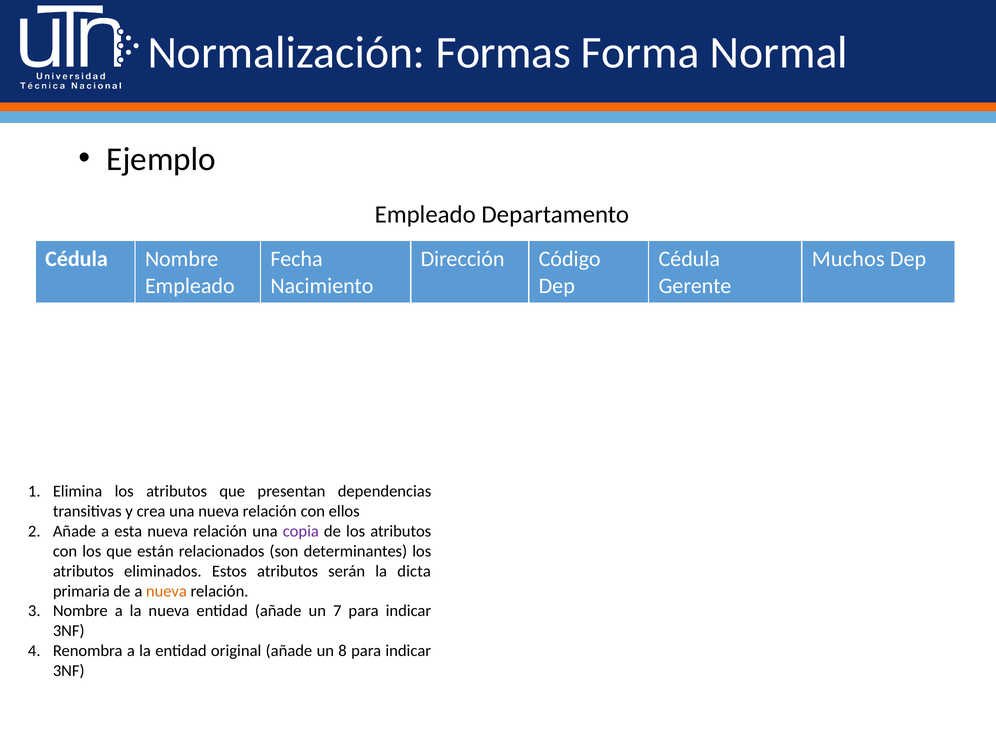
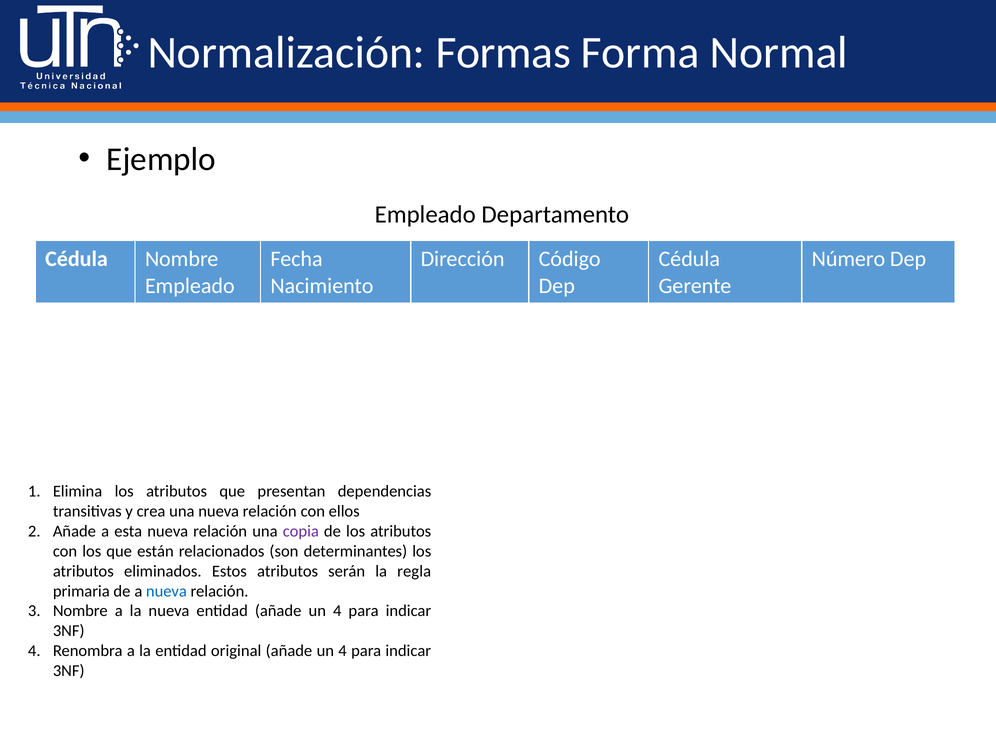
Muchos: Muchos -> Número
dicta: dicta -> regla
nueva at (166, 591) colour: orange -> blue
entidad añade un 7: 7 -> 4
original añade un 8: 8 -> 4
